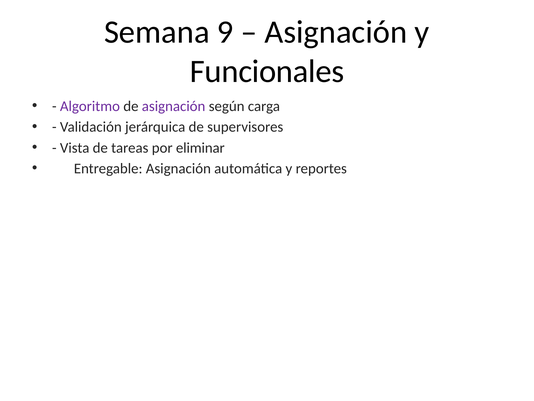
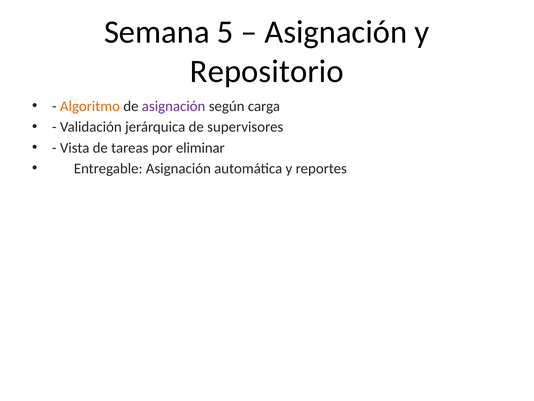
9: 9 -> 5
Funcionales: Funcionales -> Repositorio
Algoritmo colour: purple -> orange
